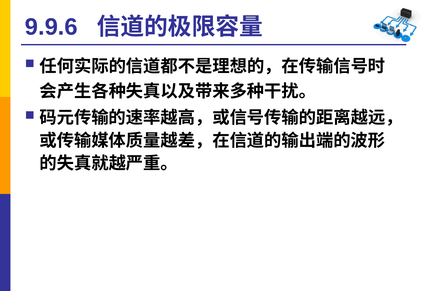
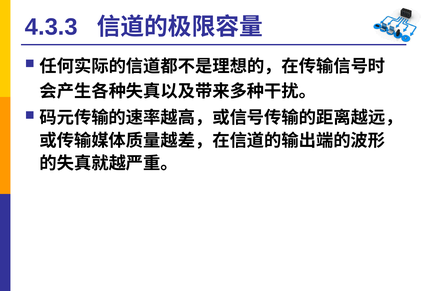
9.9.6: 9.9.6 -> 4.3.3
